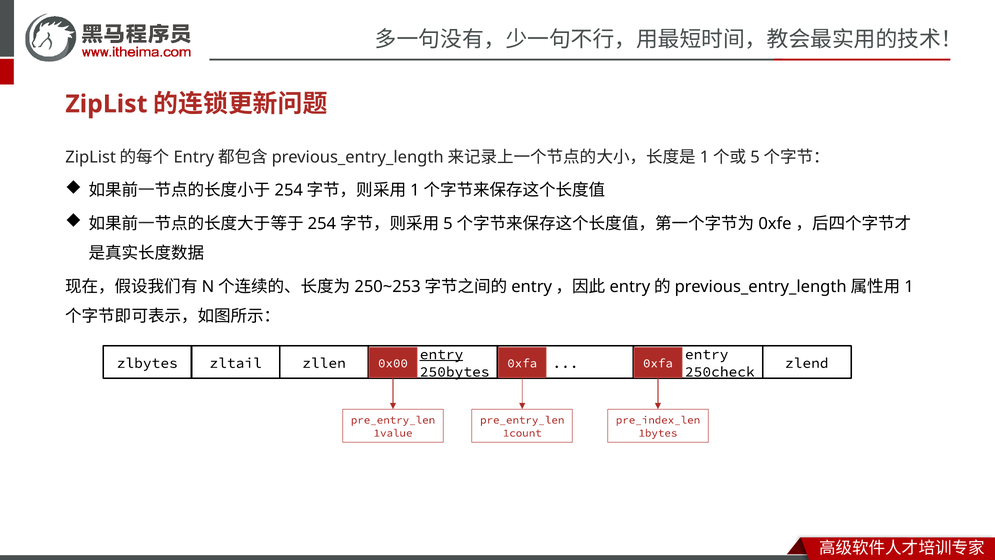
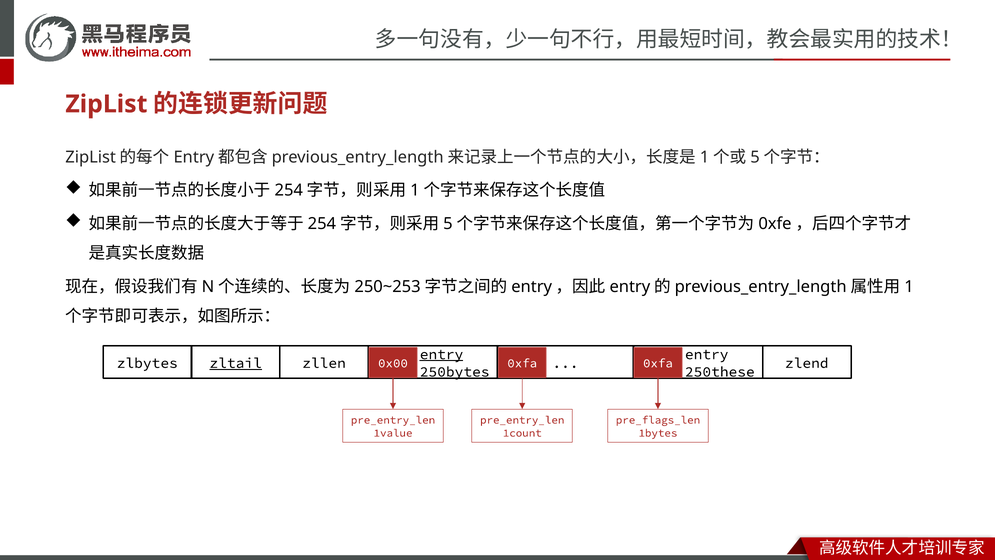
zltail underline: none -> present
250check: 250check -> 250these
pre_index_len: pre_index_len -> pre_flags_len
